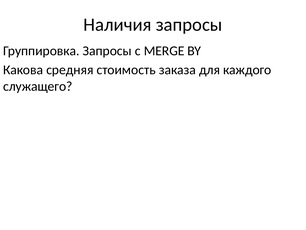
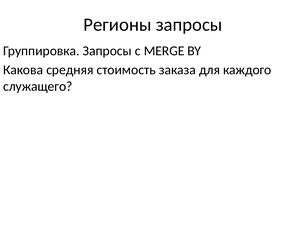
Наличия: Наличия -> Регионы
